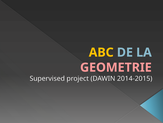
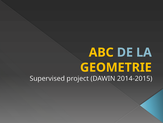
GEOMETRIE colour: pink -> yellow
